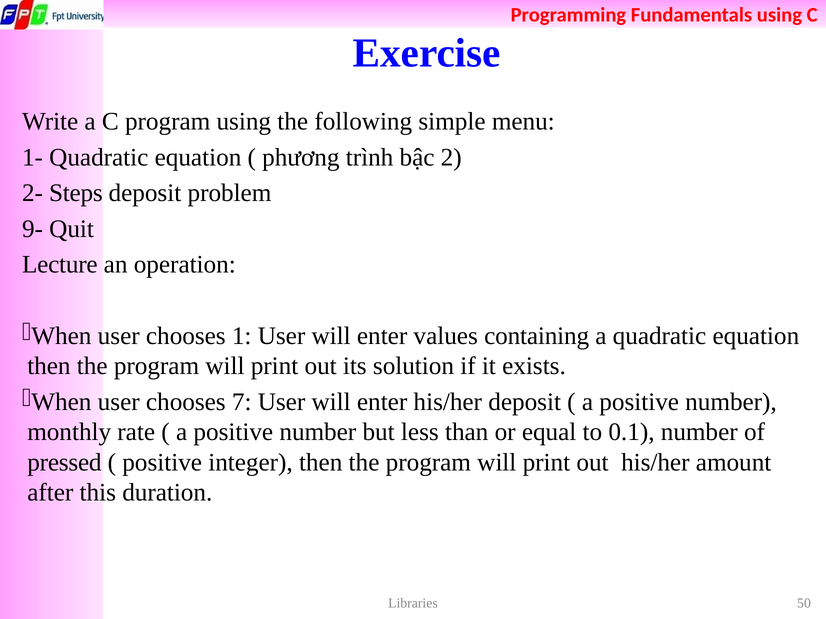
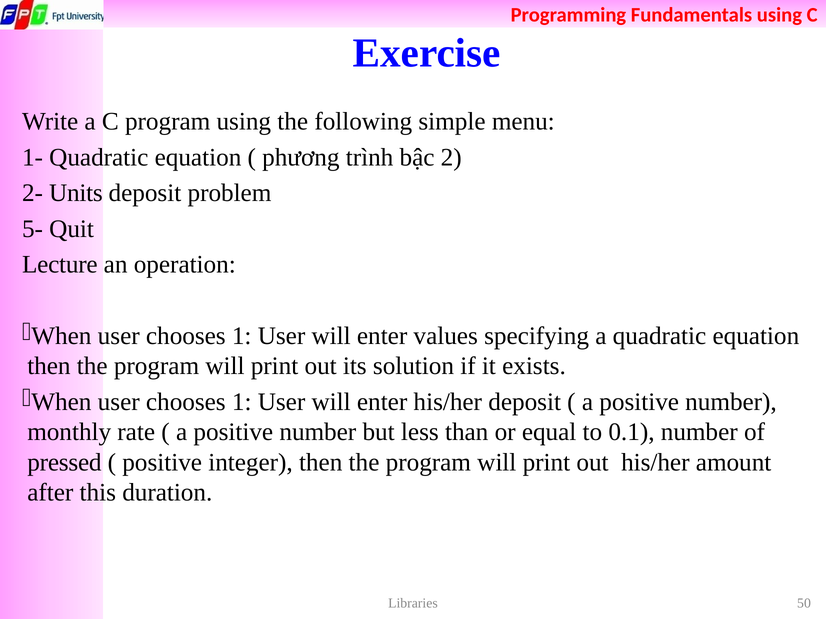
Steps: Steps -> Units
9-: 9- -> 5-
containing: containing -> specifying
7 at (242, 402): 7 -> 1
